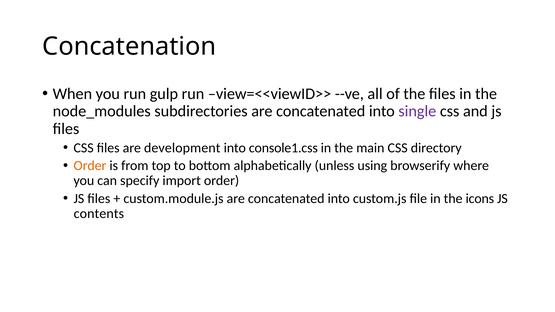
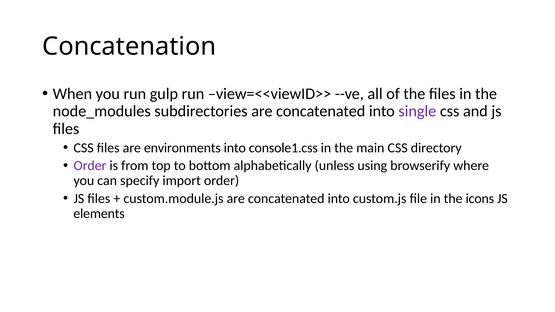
development: development -> environments
Order at (90, 166) colour: orange -> purple
contents: contents -> elements
